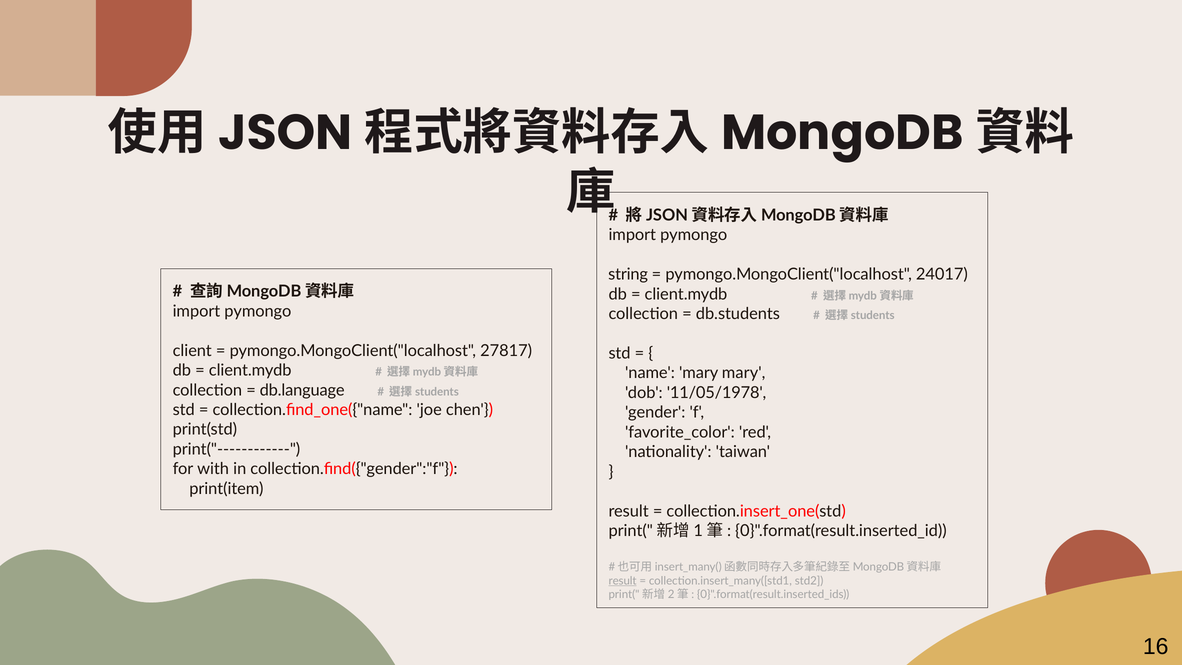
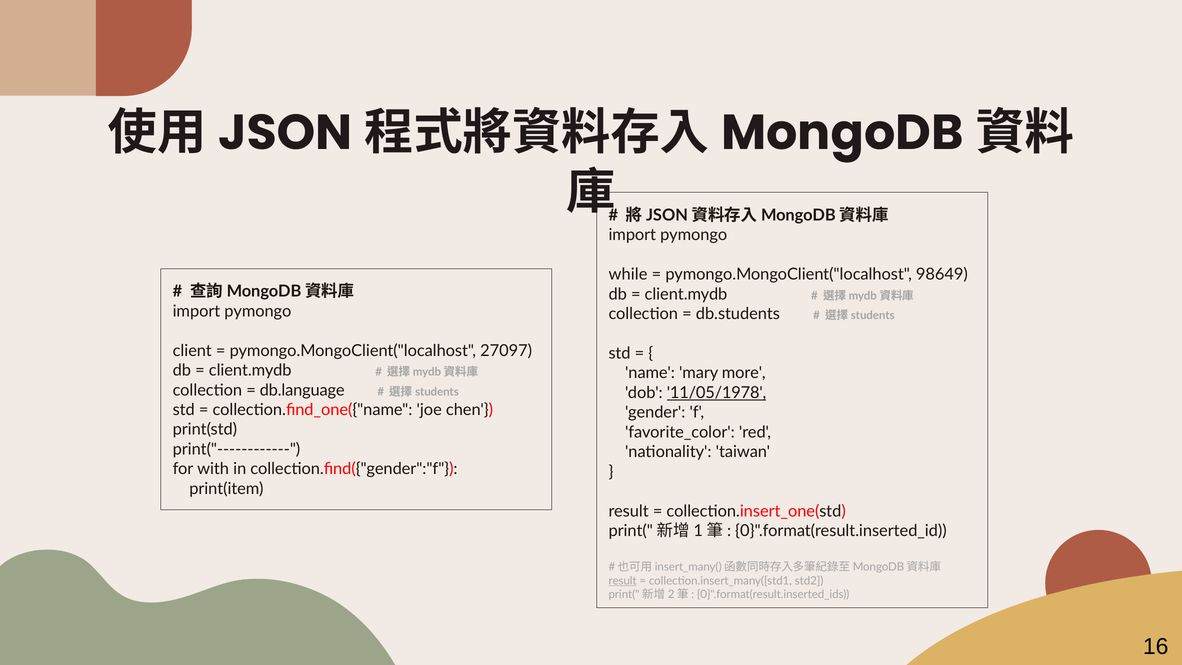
string: string -> while
24017: 24017 -> 98649
27817: 27817 -> 27097
mary mary: mary -> more
11/05/1978 underline: none -> present
